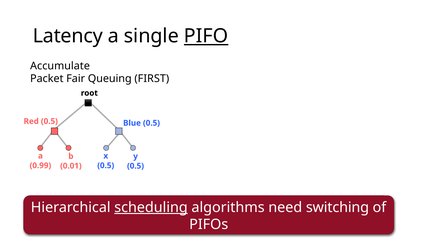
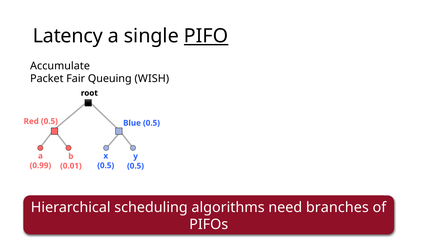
FIRST: FIRST -> WISH
scheduling underline: present -> none
switching: switching -> branches
